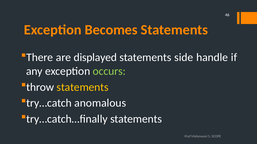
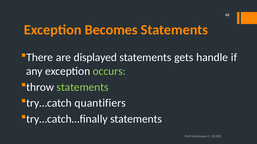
side: side -> gets
statements at (83, 87) colour: yellow -> light green
anomalous: anomalous -> quantifiers
